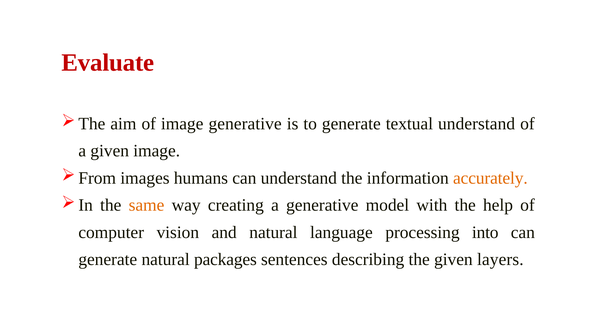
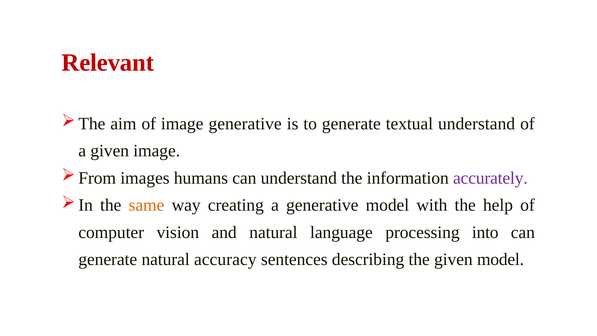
Evaluate: Evaluate -> Relevant
accurately colour: orange -> purple
packages: packages -> accuracy
given layers: layers -> model
